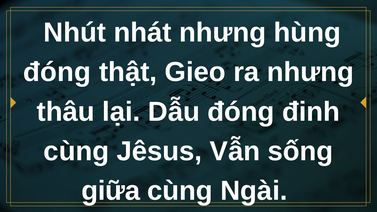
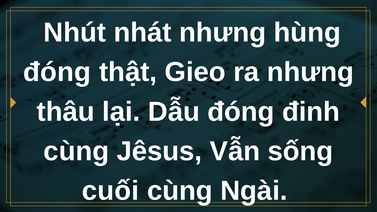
giữa: giữa -> cuối
